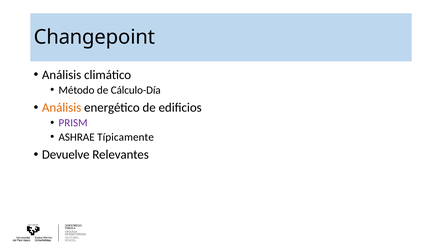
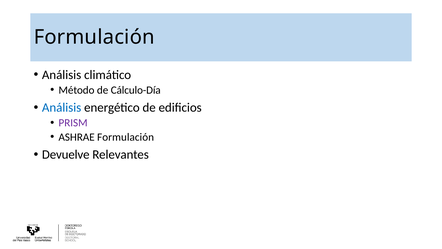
Changepoint at (94, 37): Changepoint -> Formulación
Análisis at (62, 107) colour: orange -> blue
ASHRAE Típicamente: Típicamente -> Formulación
